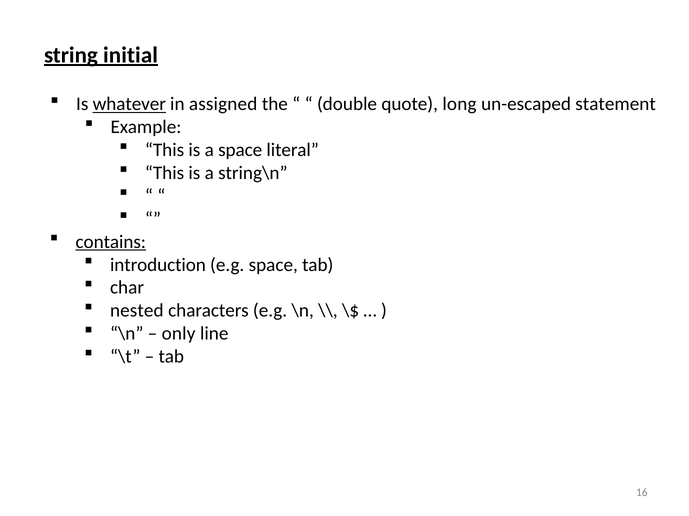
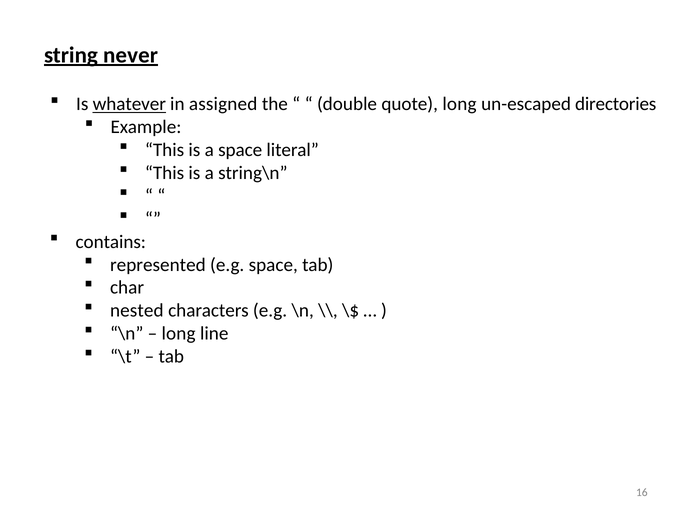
initial: initial -> never
statement: statement -> directories
contains underline: present -> none
introduction: introduction -> represented
only at (179, 334): only -> long
